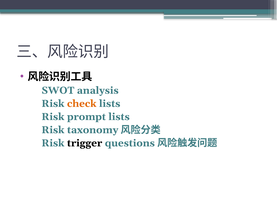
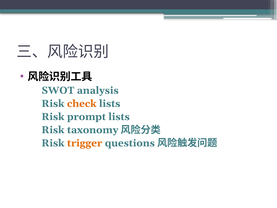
trigger colour: black -> orange
